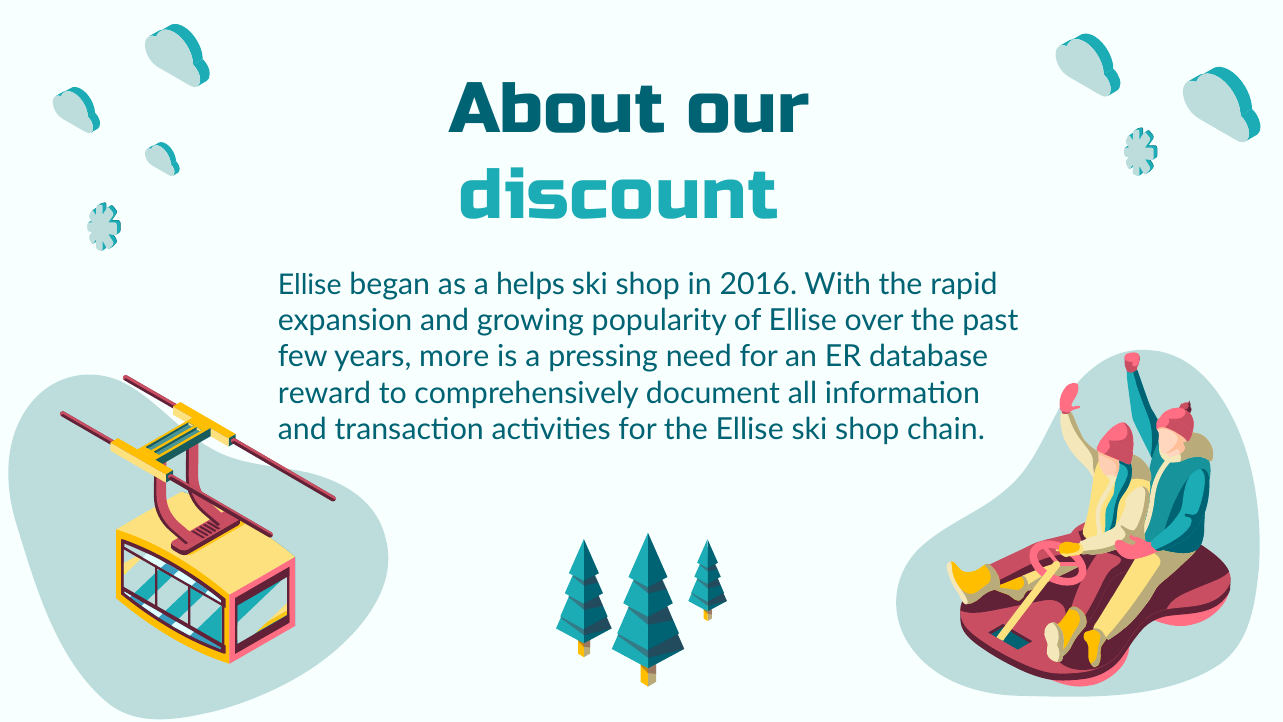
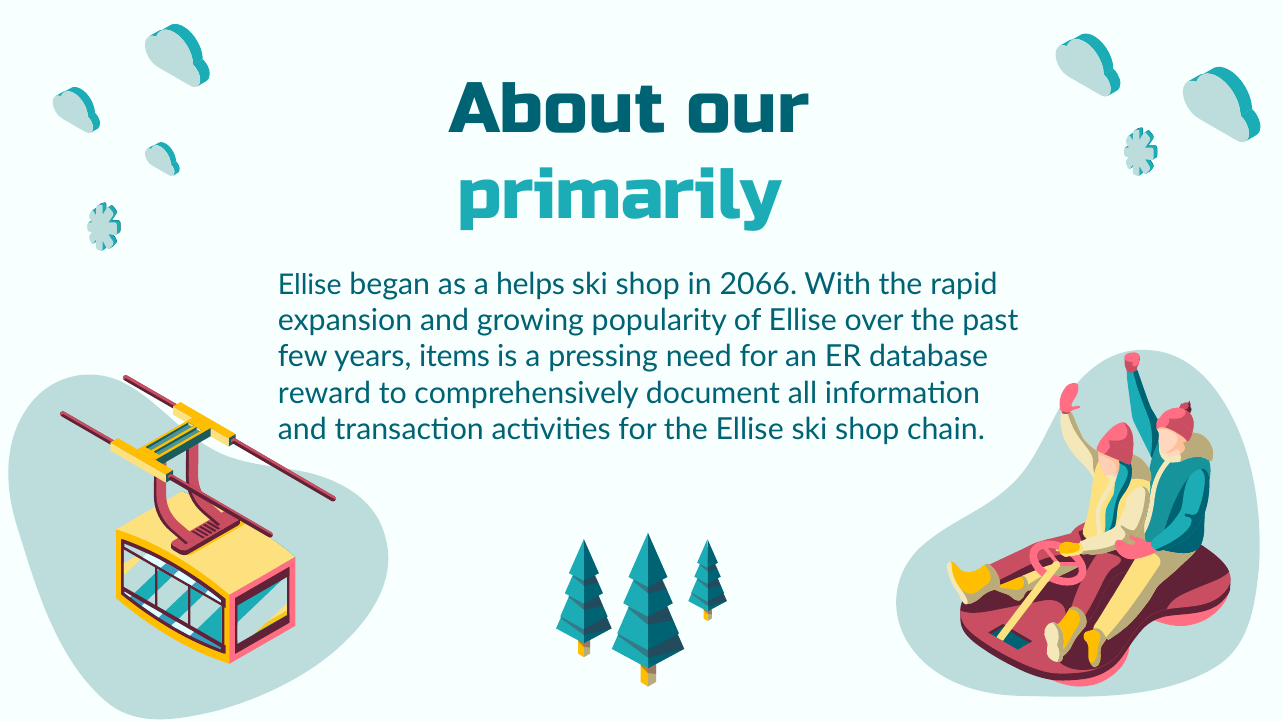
discount: discount -> primarily
2016: 2016 -> 2066
more: more -> items
